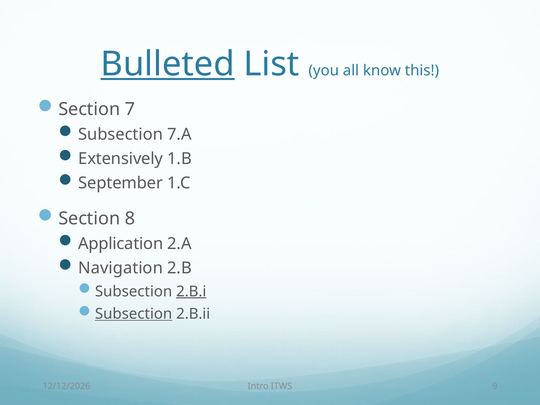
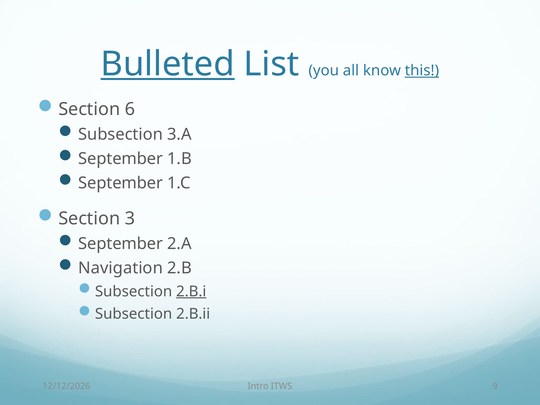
this underline: none -> present
7: 7 -> 6
7.A: 7.A -> 3.A
Extensively at (121, 159): Extensively -> September
8: 8 -> 3
Application at (121, 244): Application -> September
Subsection at (134, 314) underline: present -> none
